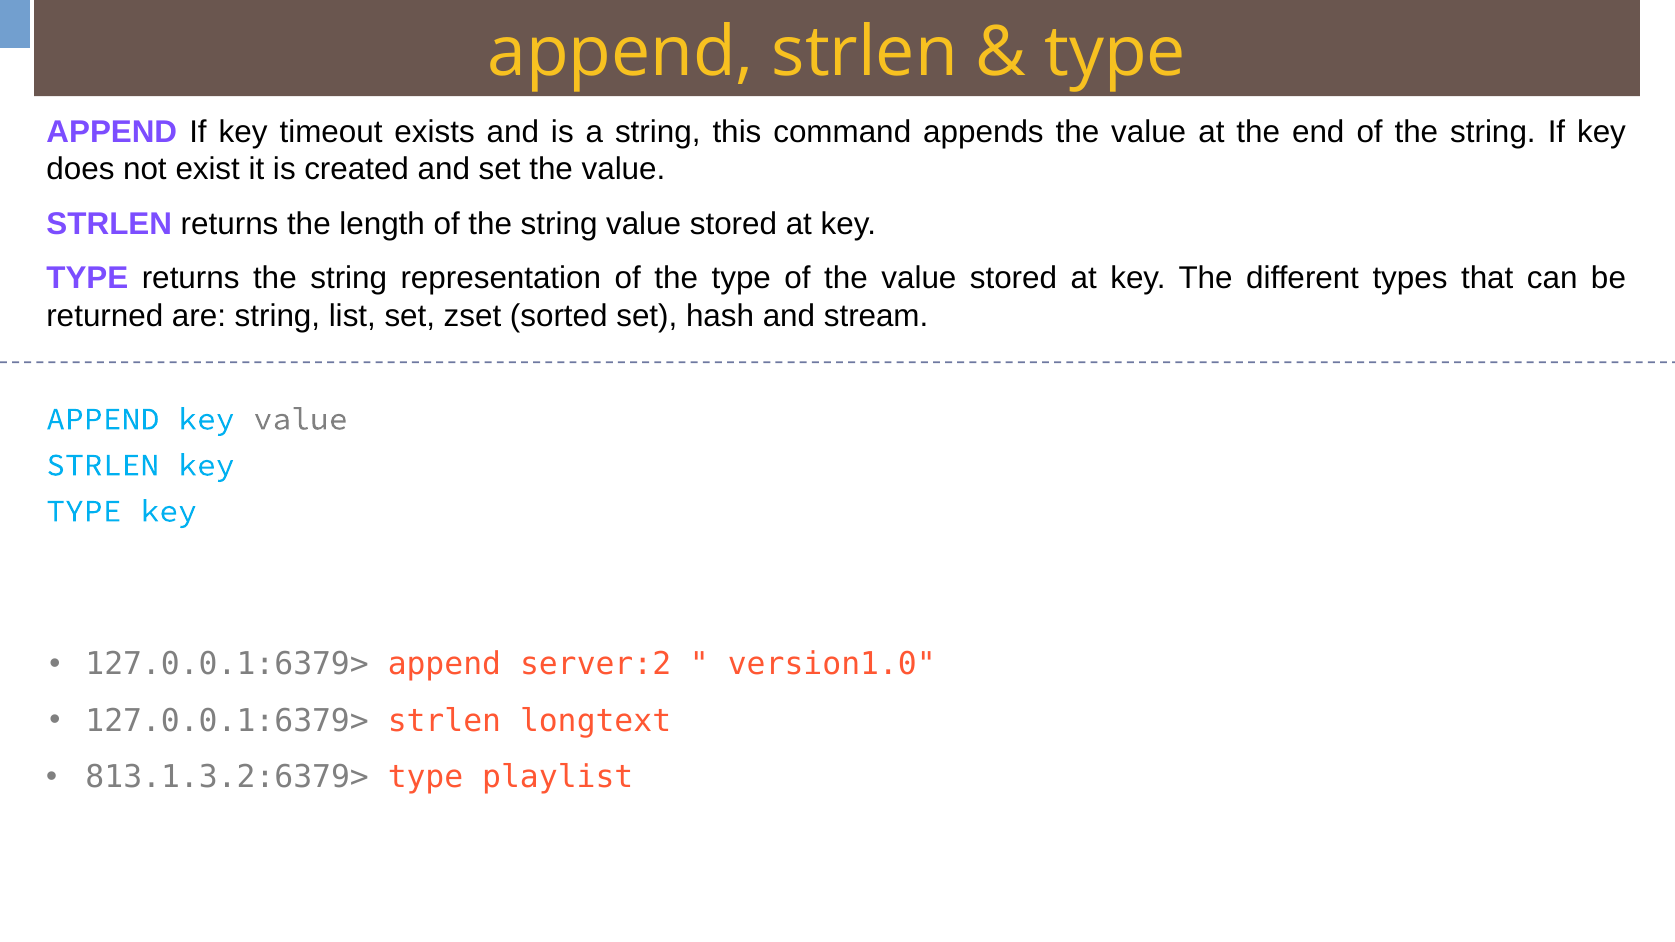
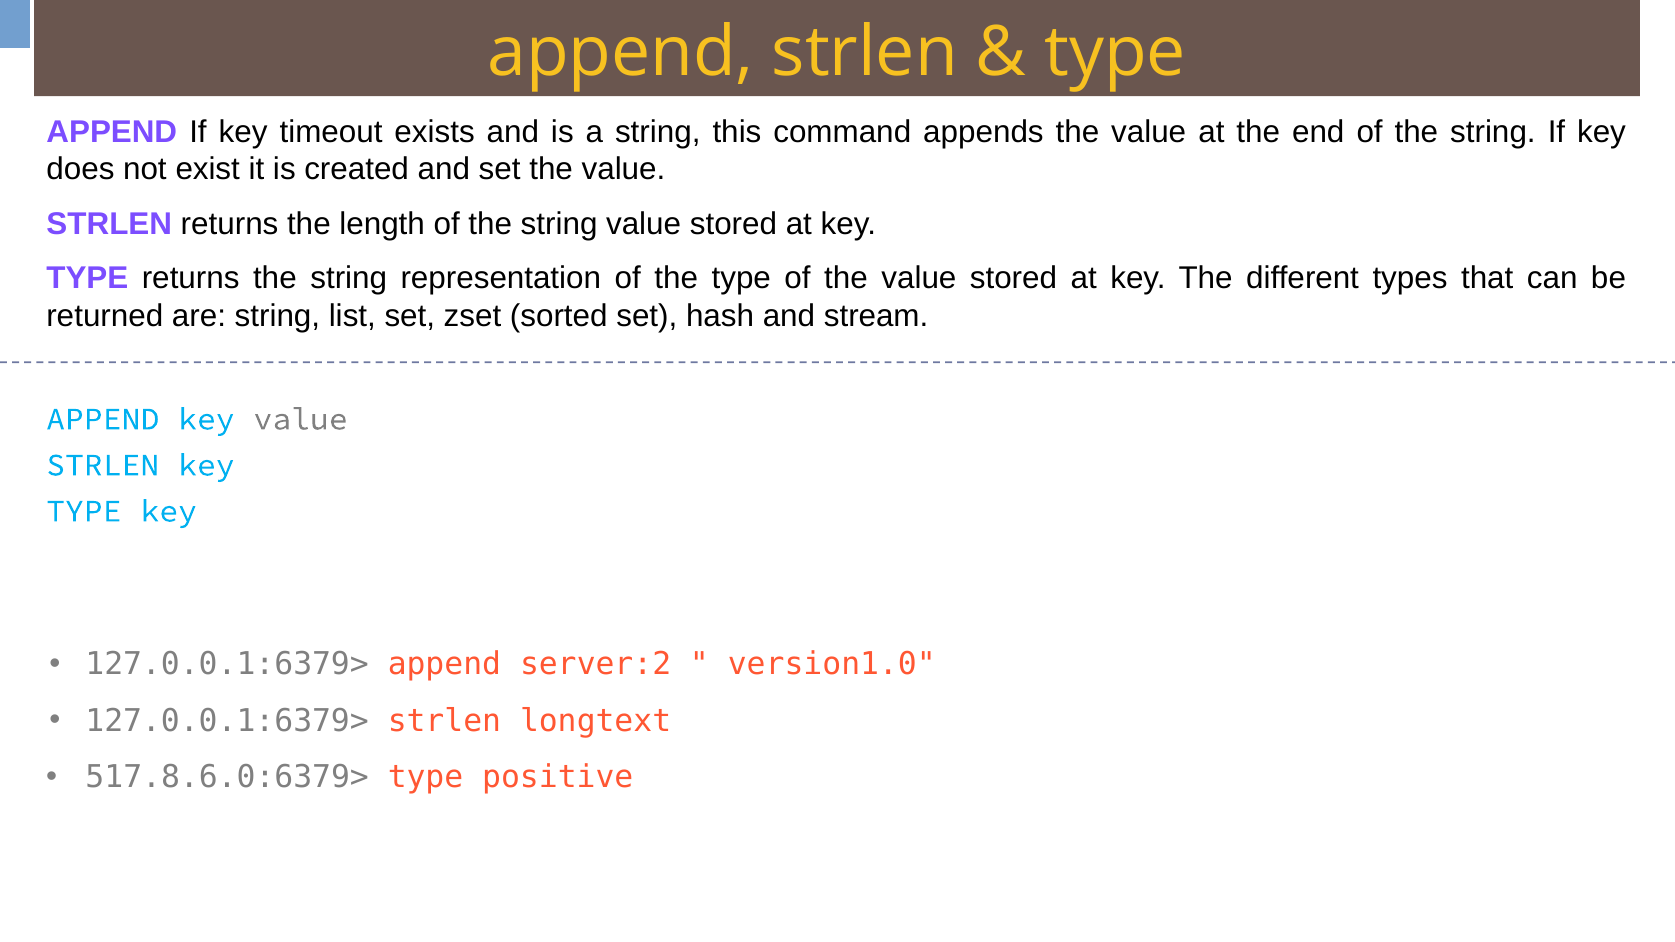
813.1.3.2:6379>: 813.1.3.2:6379> -> 517.8.6.0:6379>
playlist: playlist -> positive
